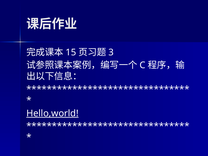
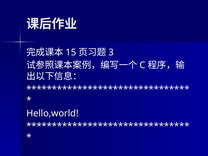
Hello,world underline: present -> none
